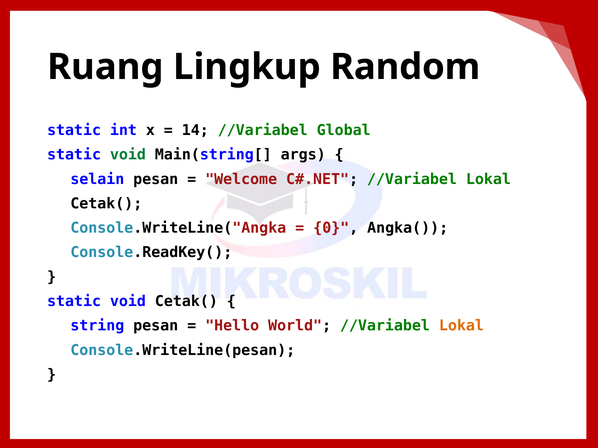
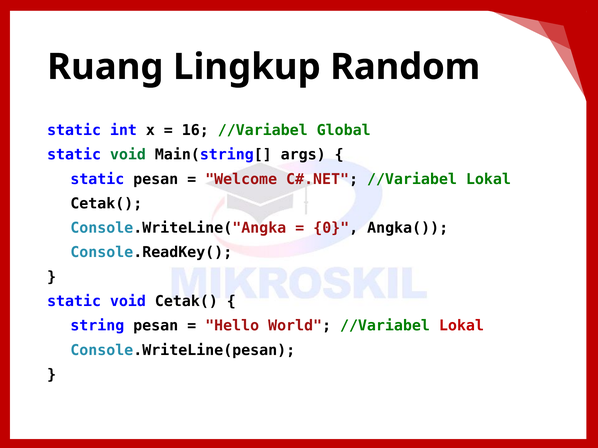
14: 14 -> 16
selain at (97, 179): selain -> static
Lokal at (461, 326) colour: orange -> red
